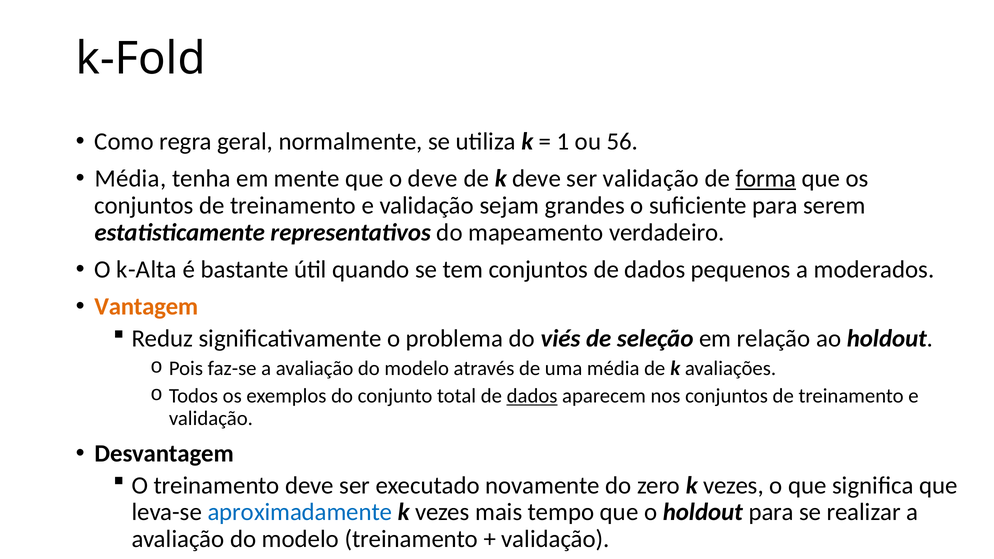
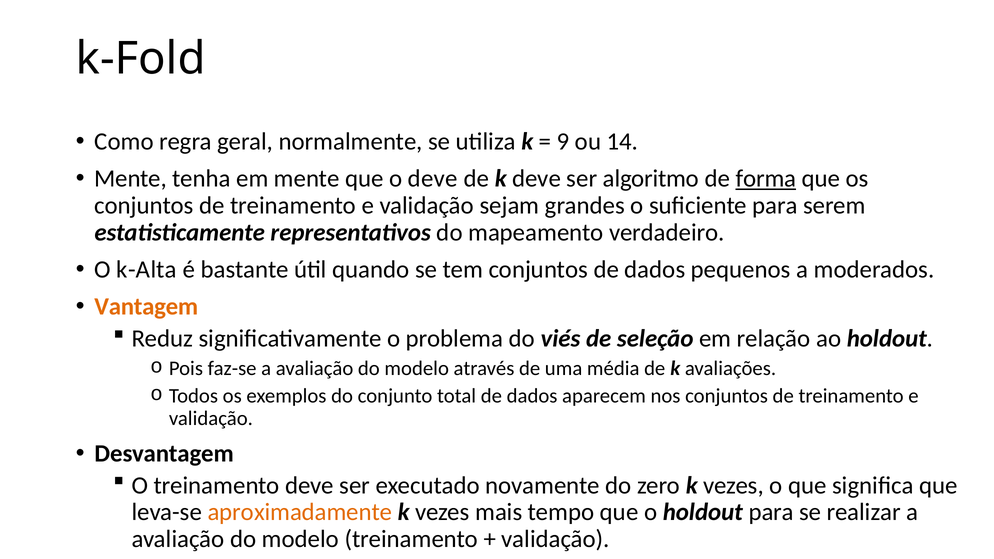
1: 1 -> 9
56: 56 -> 14
Média at (130, 179): Média -> Mente
ser validação: validação -> algoritmo
dados at (532, 396) underline: present -> none
aproximadamente colour: blue -> orange
